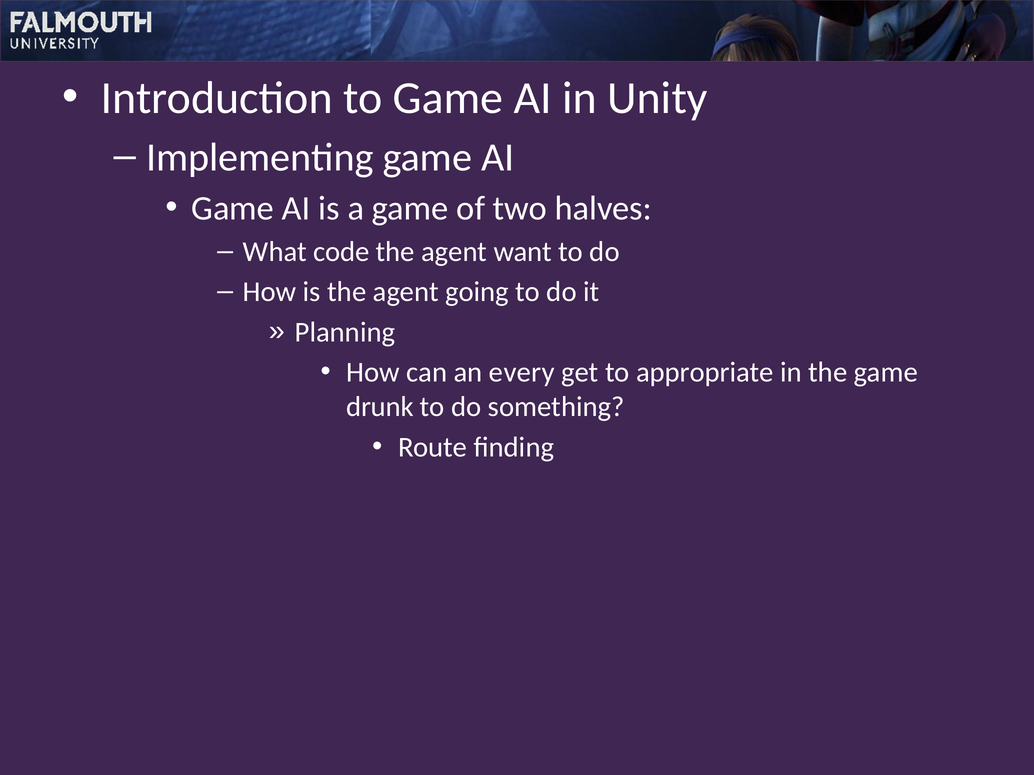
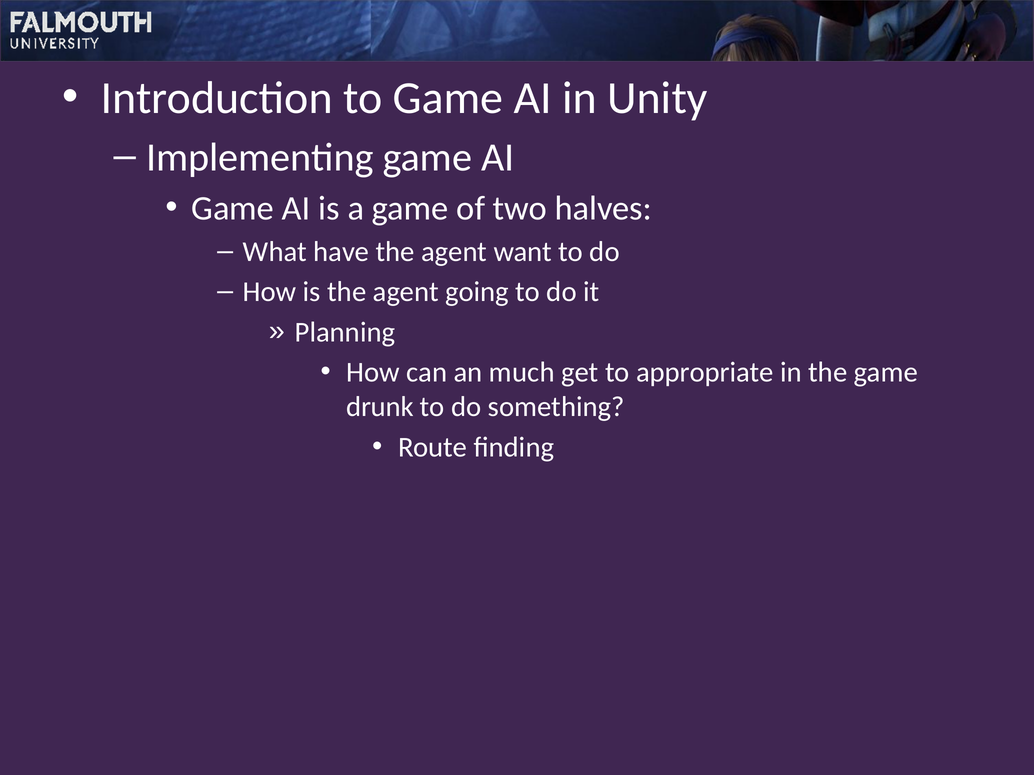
code: code -> have
every: every -> much
